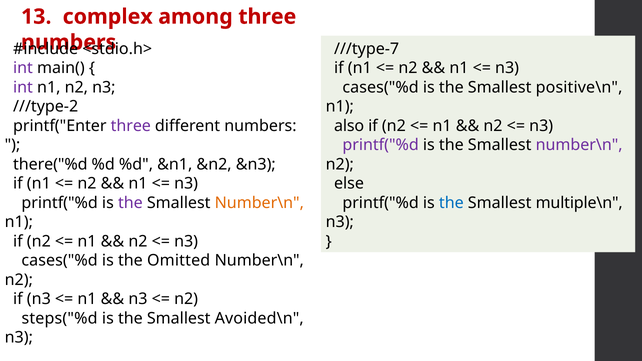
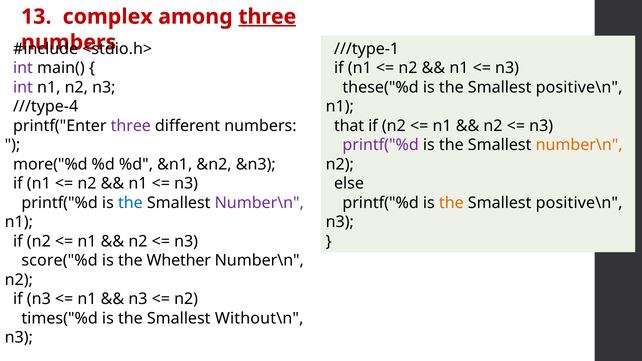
three at (267, 17) underline: none -> present
///type-7: ///type-7 -> ///type-1
cases("%d at (381, 87): cases("%d -> these("%d
///type-2: ///type-2 -> ///type-4
also: also -> that
number\n at (579, 145) colour: purple -> orange
there("%d: there("%d -> more("%d
the at (130, 203) colour: purple -> blue
Number\n at (259, 203) colour: orange -> purple
the at (451, 203) colour: blue -> orange
multiple\n at (579, 203): multiple\n -> positive\n
cases("%d at (60, 261): cases("%d -> score("%d
Omitted: Omitted -> Whether
steps("%d: steps("%d -> times("%d
Avoided\n: Avoided\n -> Without\n
